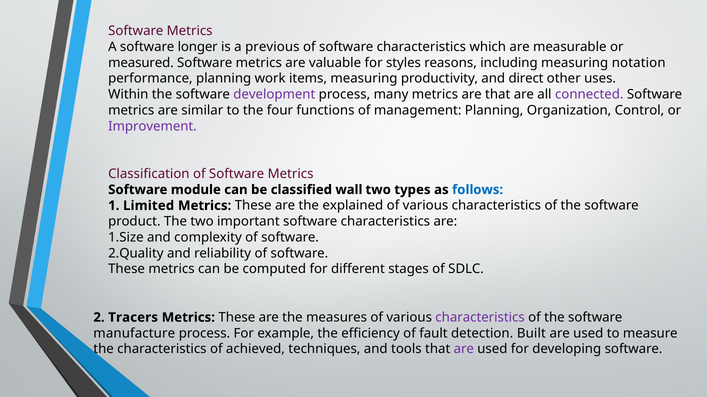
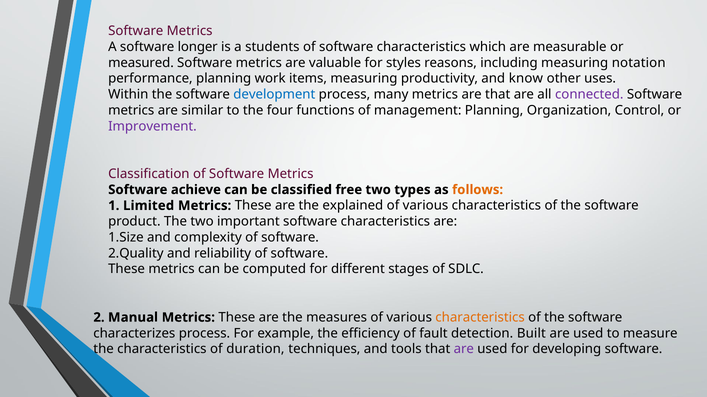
previous: previous -> students
direct: direct -> know
development colour: purple -> blue
module: module -> achieve
wall: wall -> free
follows colour: blue -> orange
Tracers: Tracers -> Manual
characteristics at (480, 318) colour: purple -> orange
manufacture: manufacture -> characterizes
achieved: achieved -> duration
